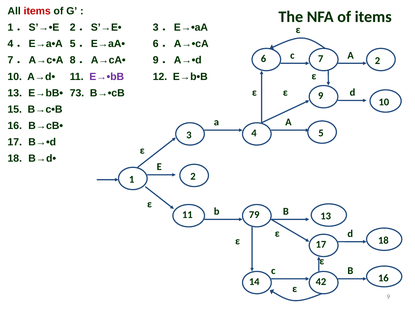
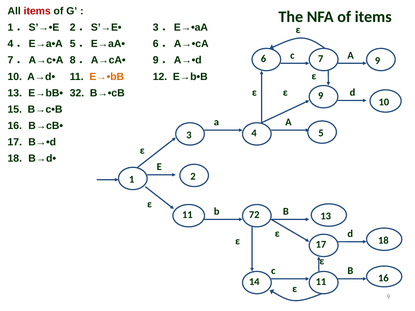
7 2: 2 -> 9
E→•bB colour: purple -> orange
73: 73 -> 32
79: 79 -> 72
14 42: 42 -> 11
